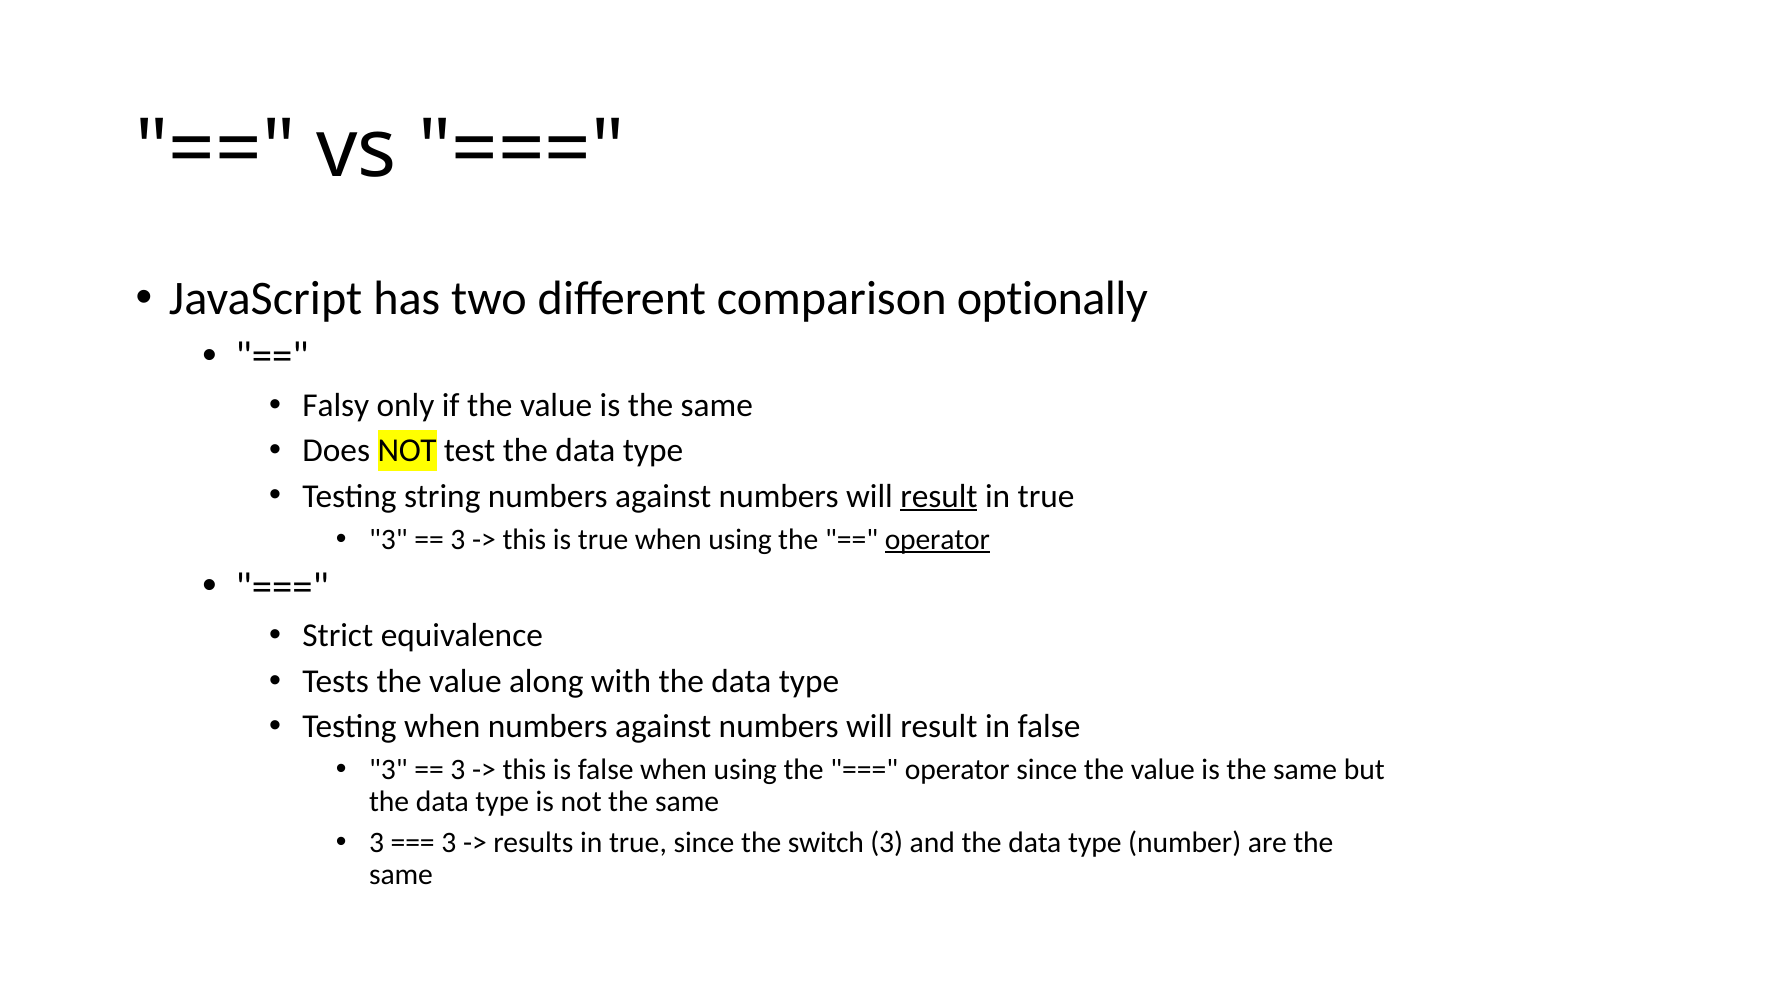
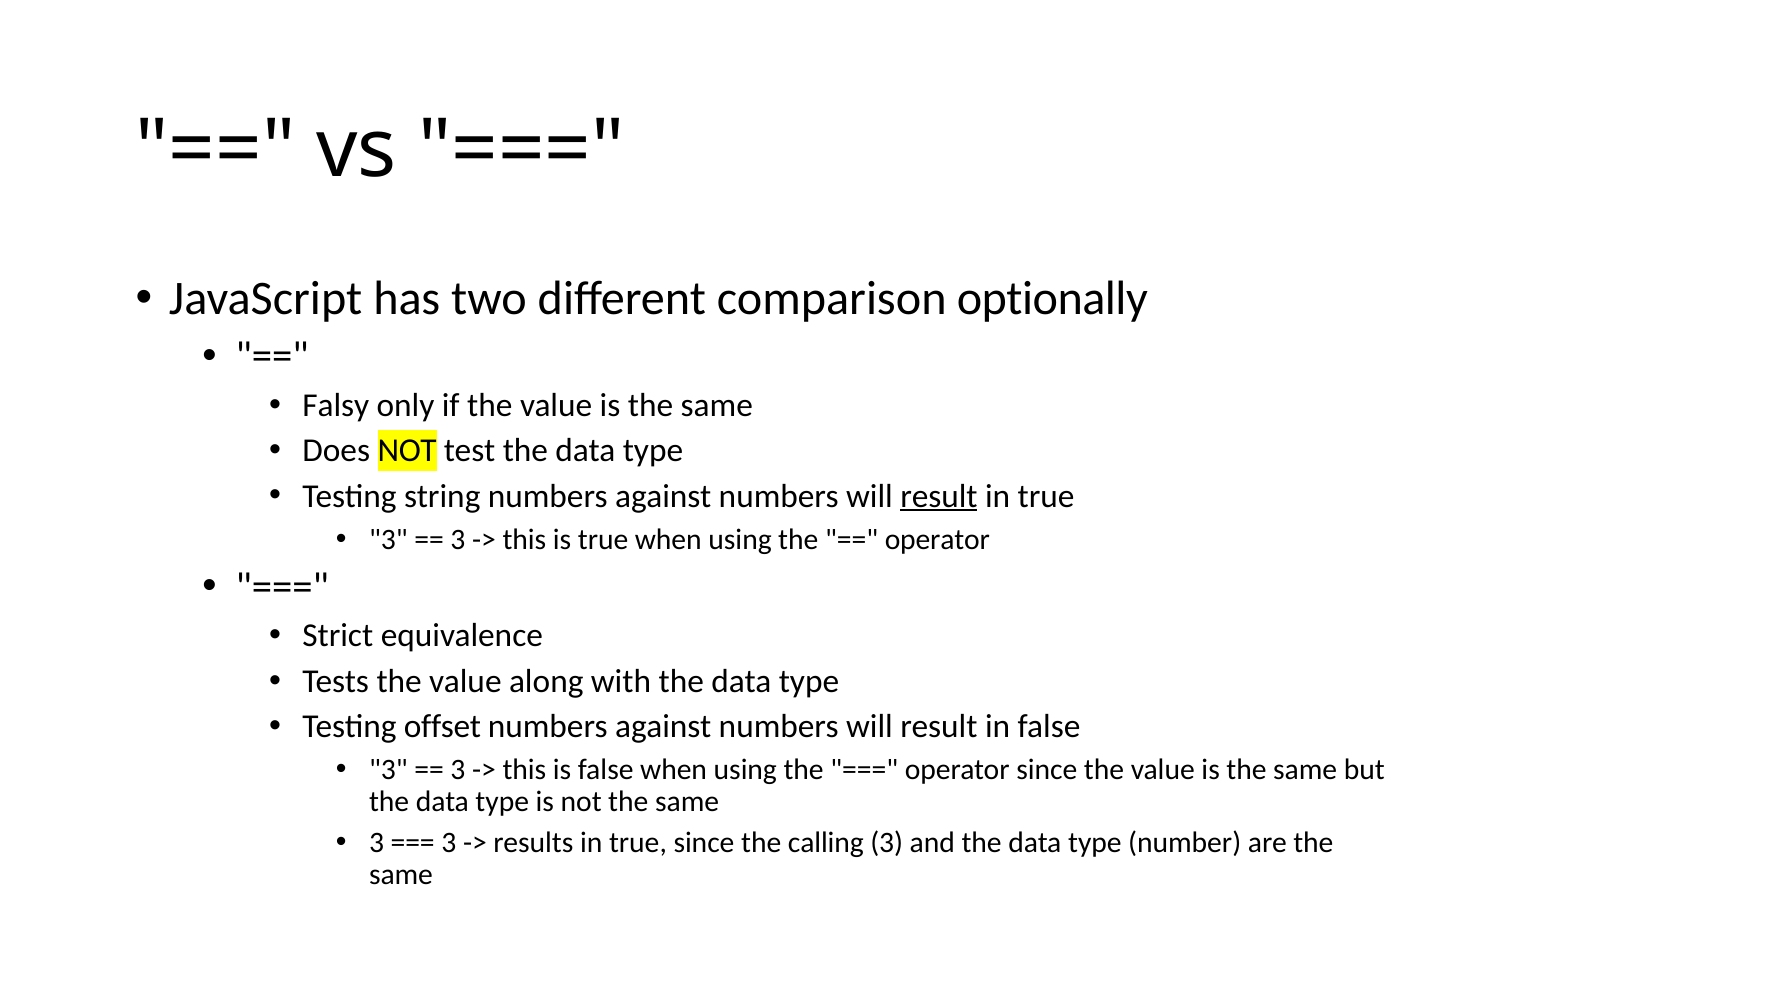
operator at (937, 539) underline: present -> none
Testing when: when -> offset
switch: switch -> calling
